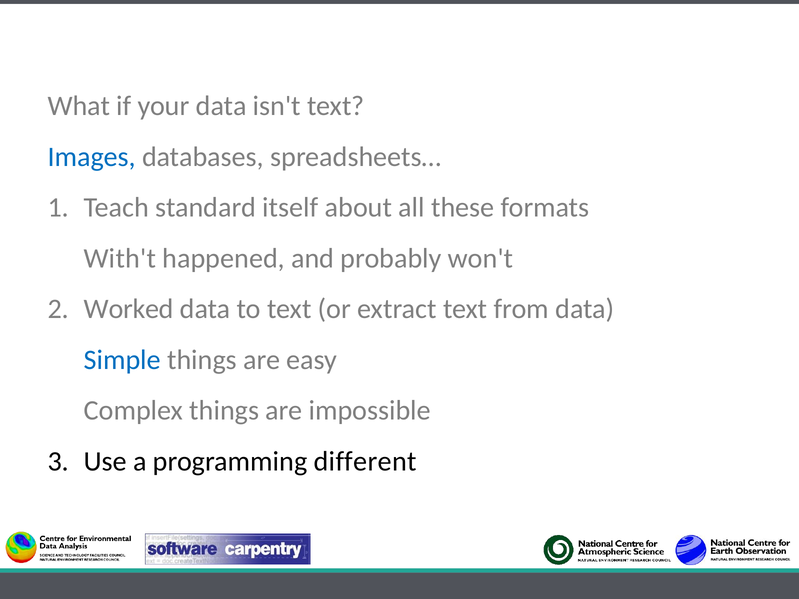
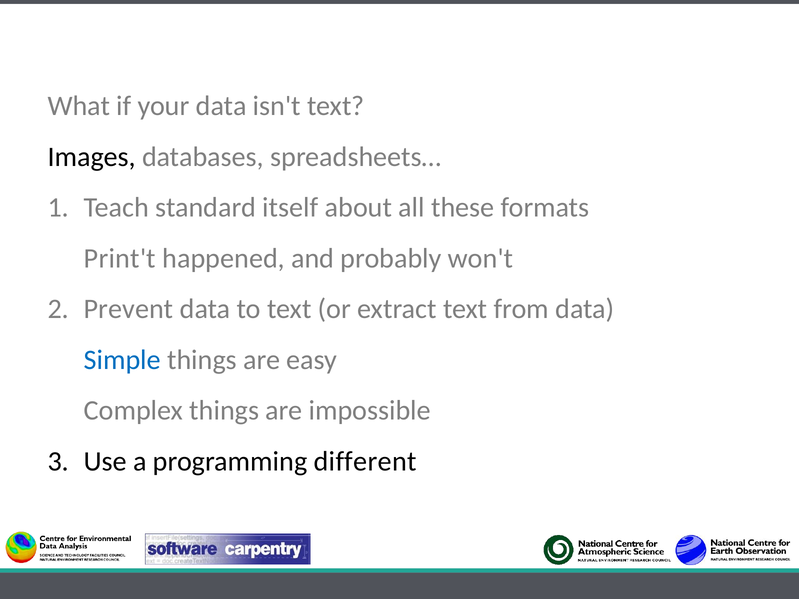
Images colour: blue -> black
With't: With't -> Print't
Worked: Worked -> Prevent
